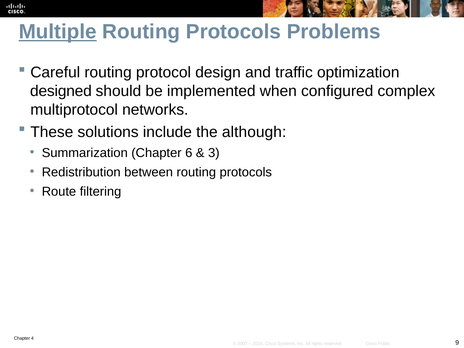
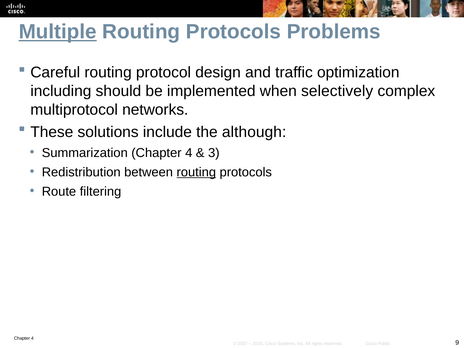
designed: designed -> including
configured: configured -> selectively
Summarization Chapter 6: 6 -> 4
routing at (196, 172) underline: none -> present
